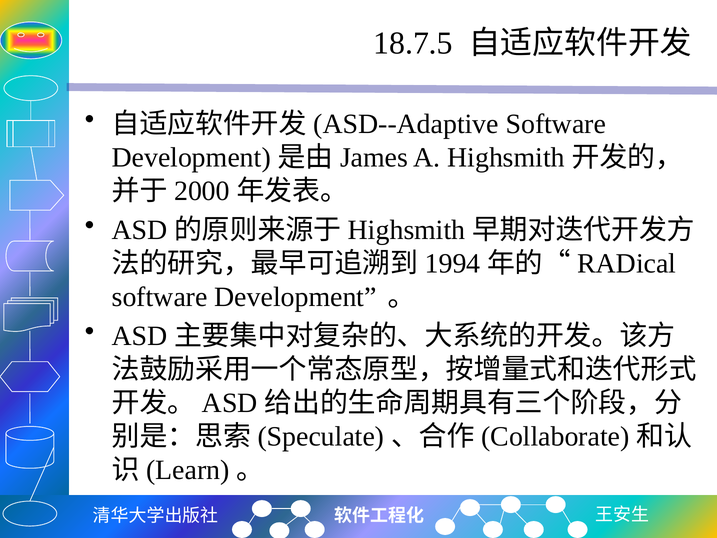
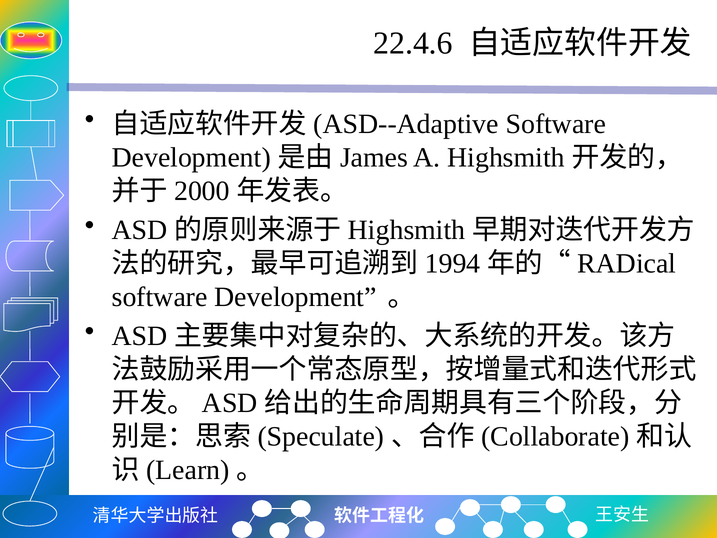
18.7.5: 18.7.5 -> 22.4.6
